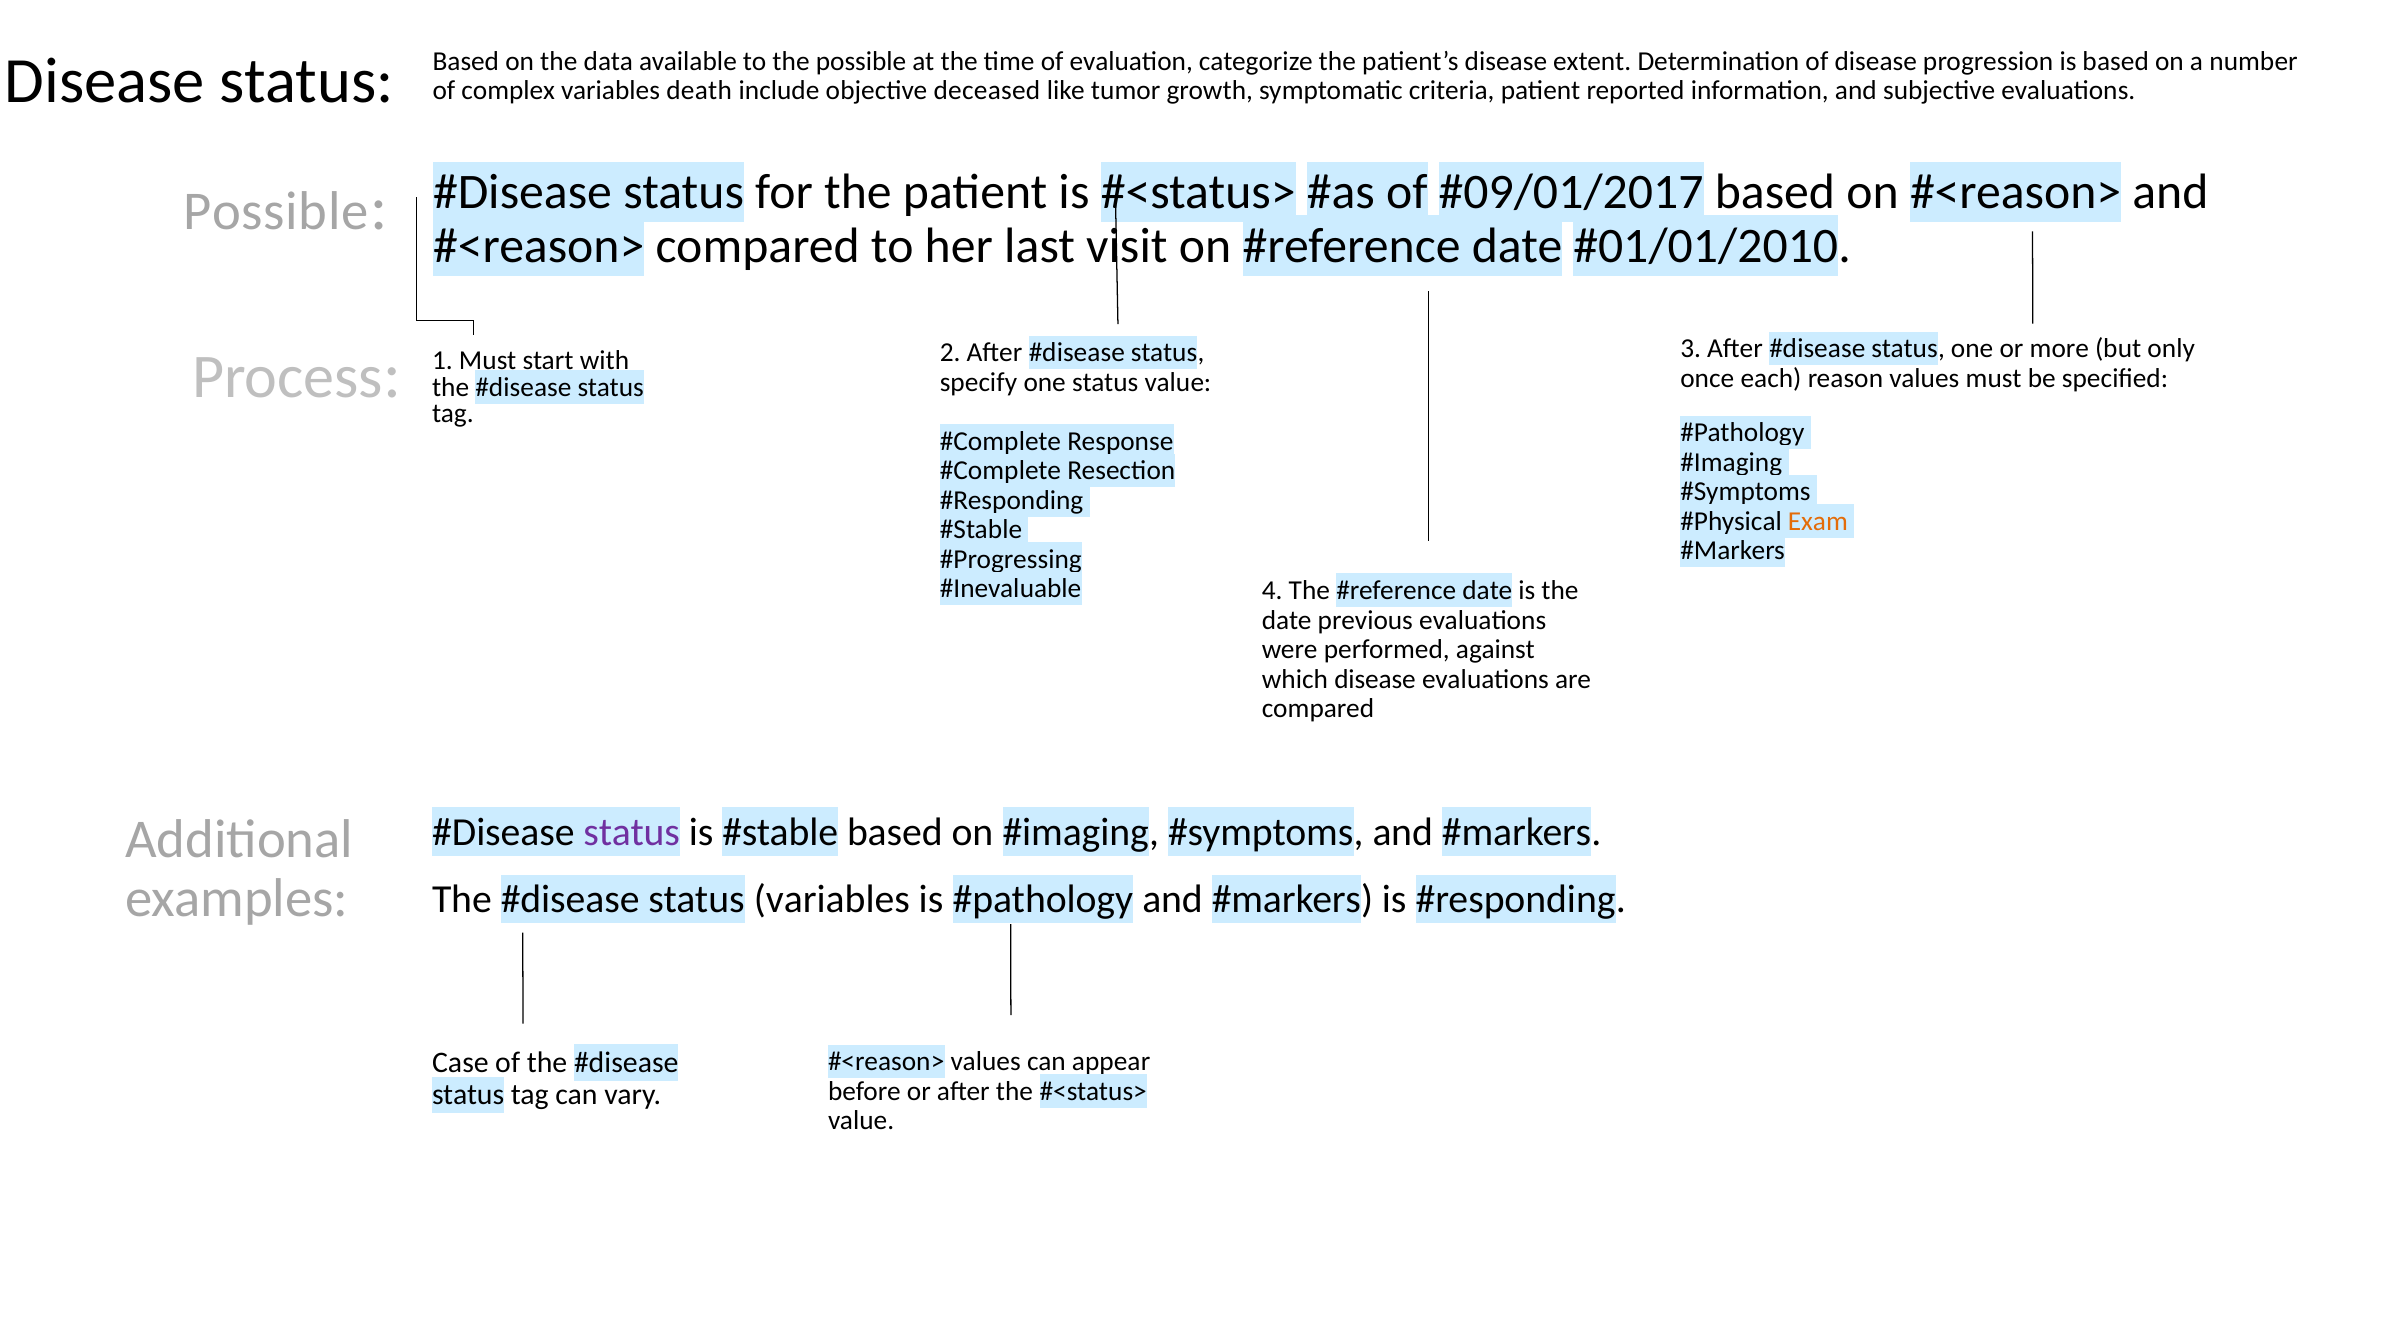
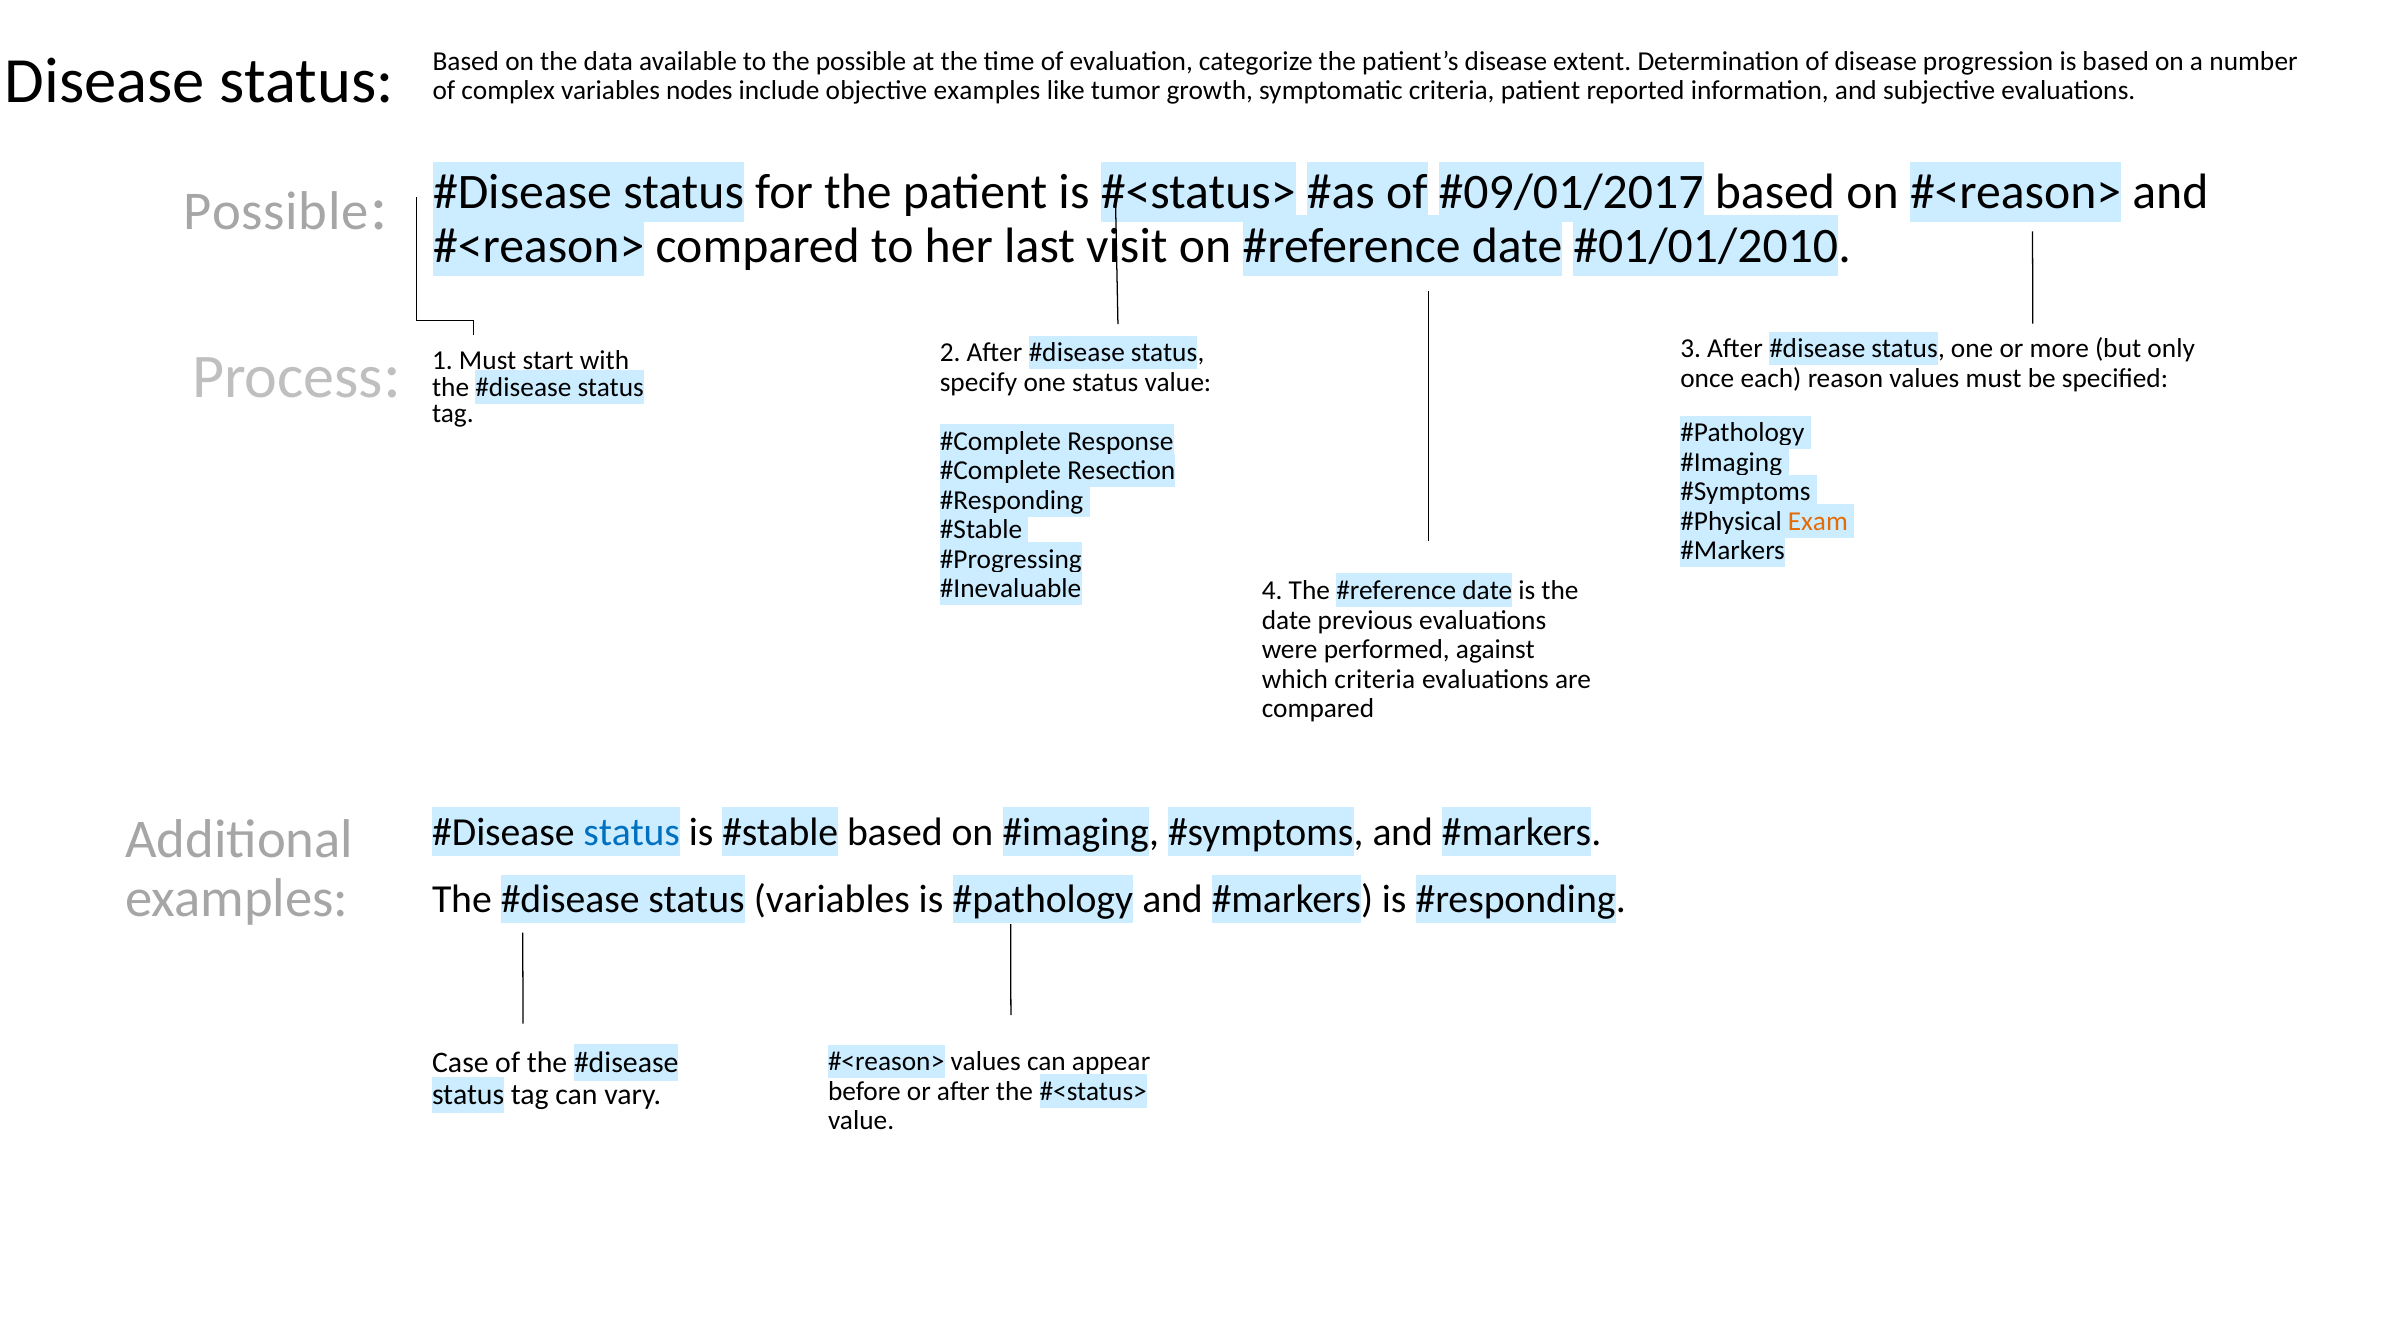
death: death -> nodes
objective deceased: deceased -> examples
which disease: disease -> criteria
status at (632, 832) colour: purple -> blue
